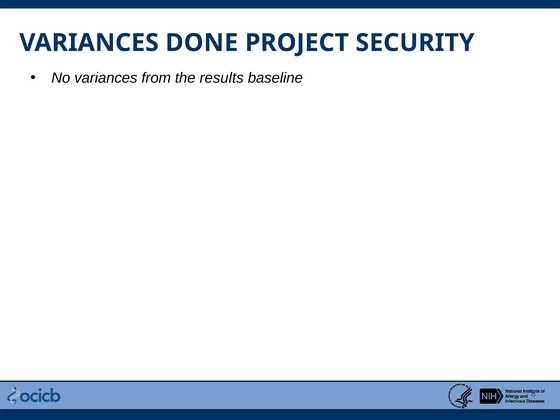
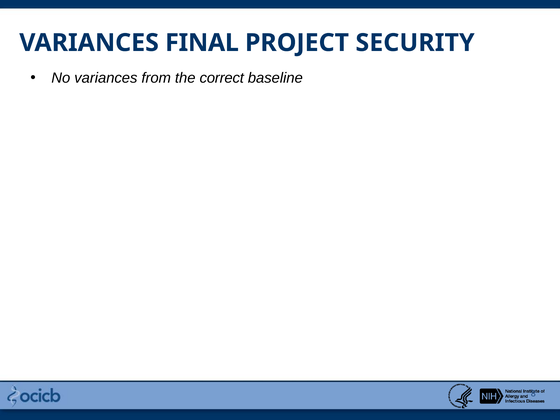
DONE: DONE -> FINAL
results: results -> correct
